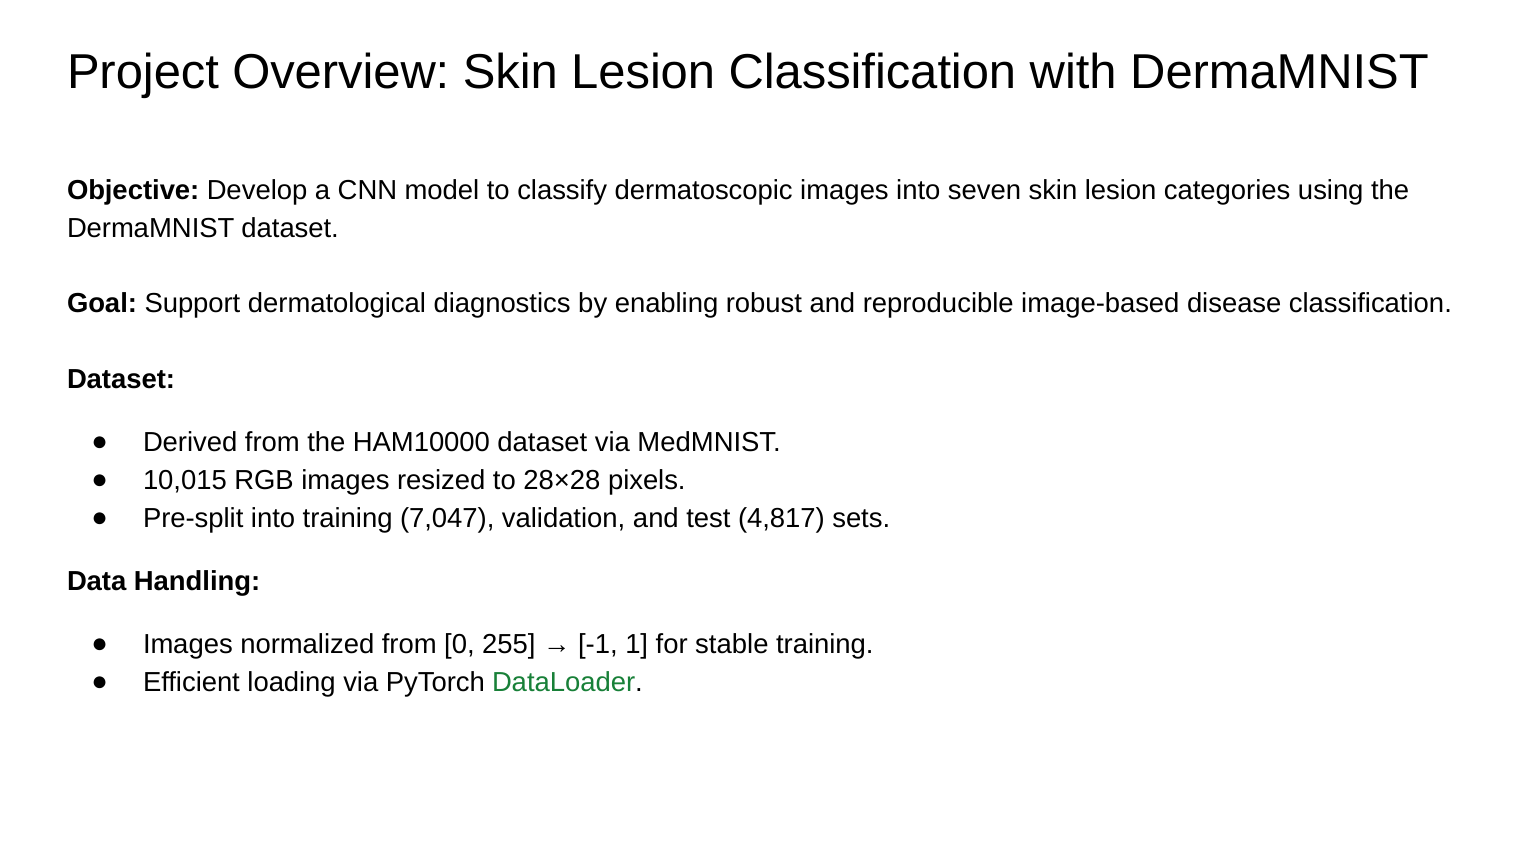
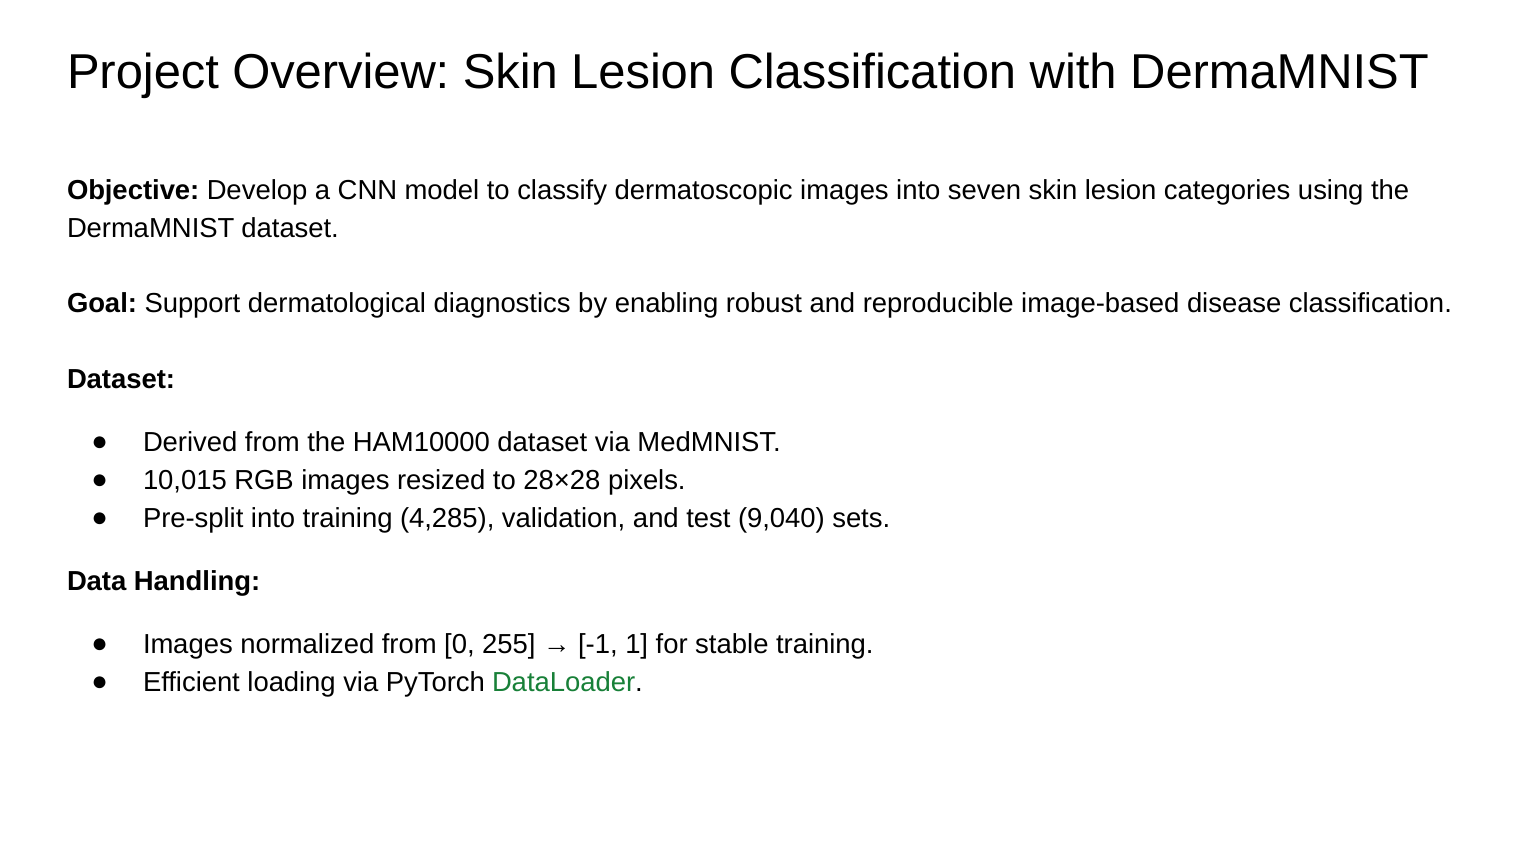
7,047: 7,047 -> 4,285
4,817: 4,817 -> 9,040
